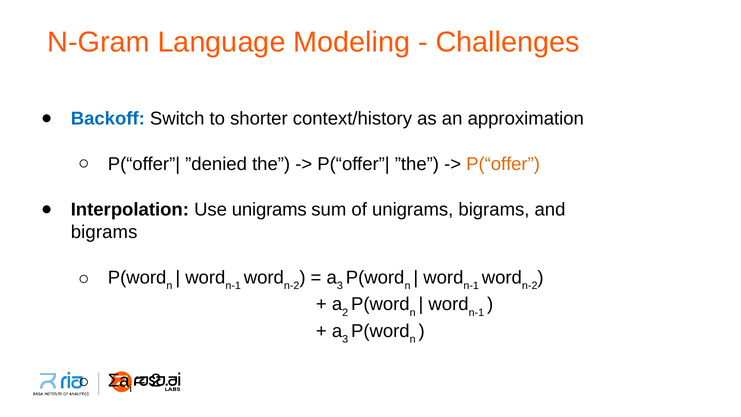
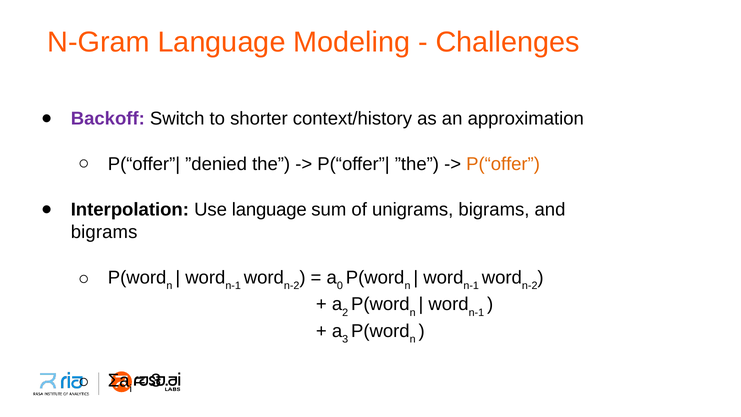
Backoff colour: blue -> purple
Use unigrams: unigrams -> language
3 at (340, 286): 3 -> 0
2 at (156, 381): 2 -> 3
